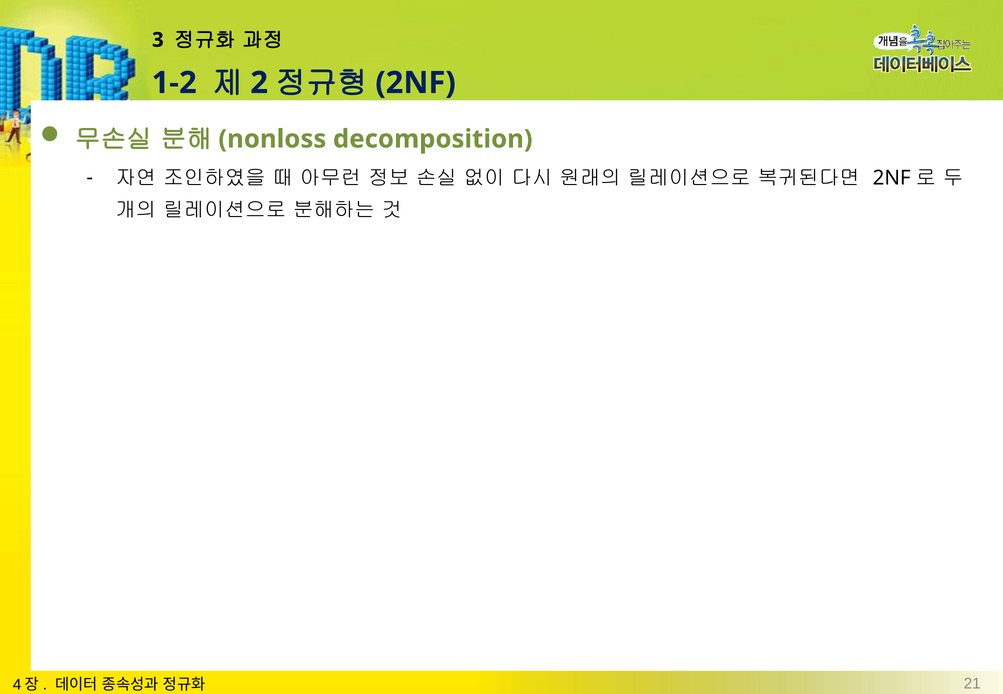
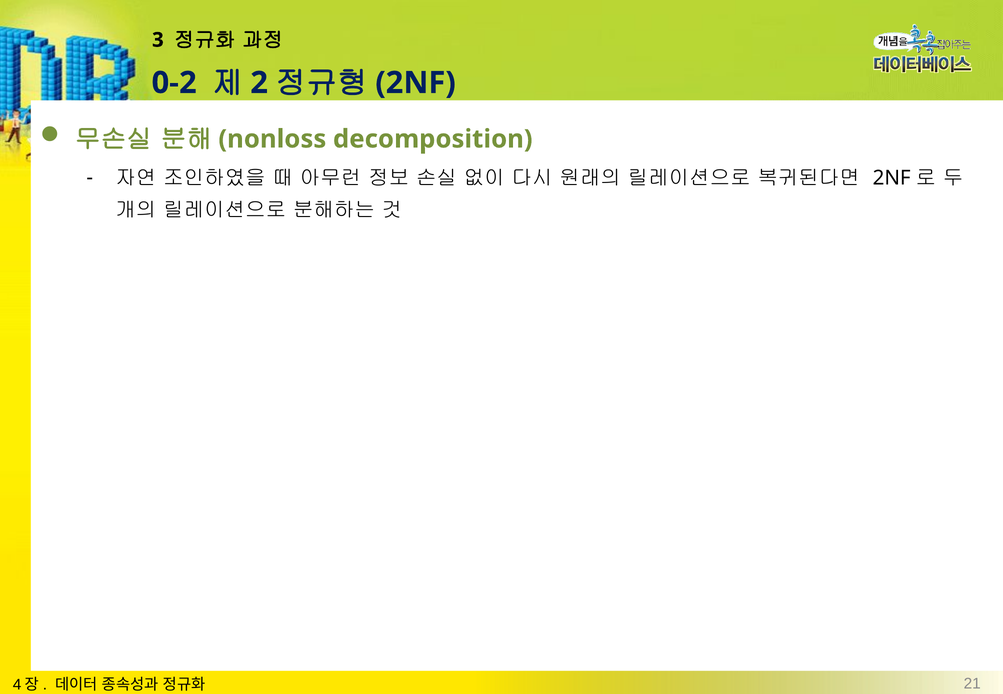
1-2: 1-2 -> 0-2
